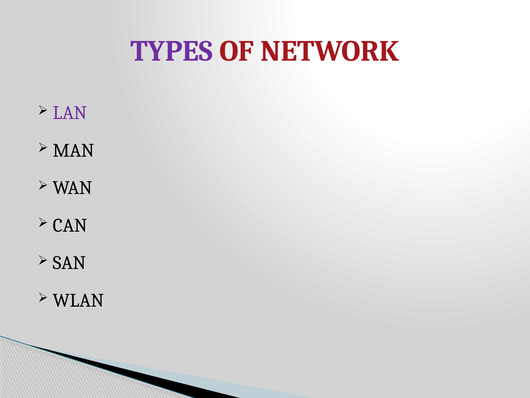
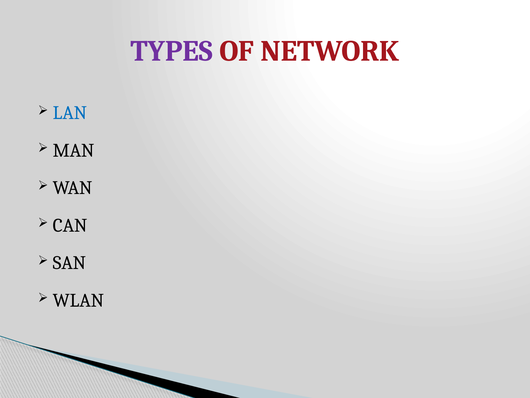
LAN colour: purple -> blue
